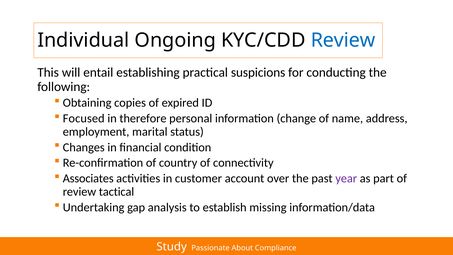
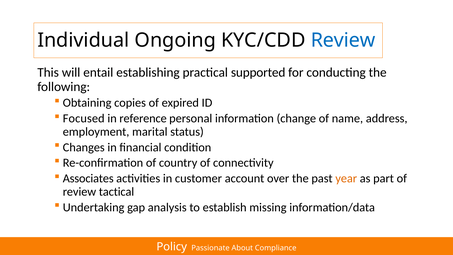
suspicions: suspicions -> supported
therefore: therefore -> reference
year colour: purple -> orange
Study: Study -> Policy
